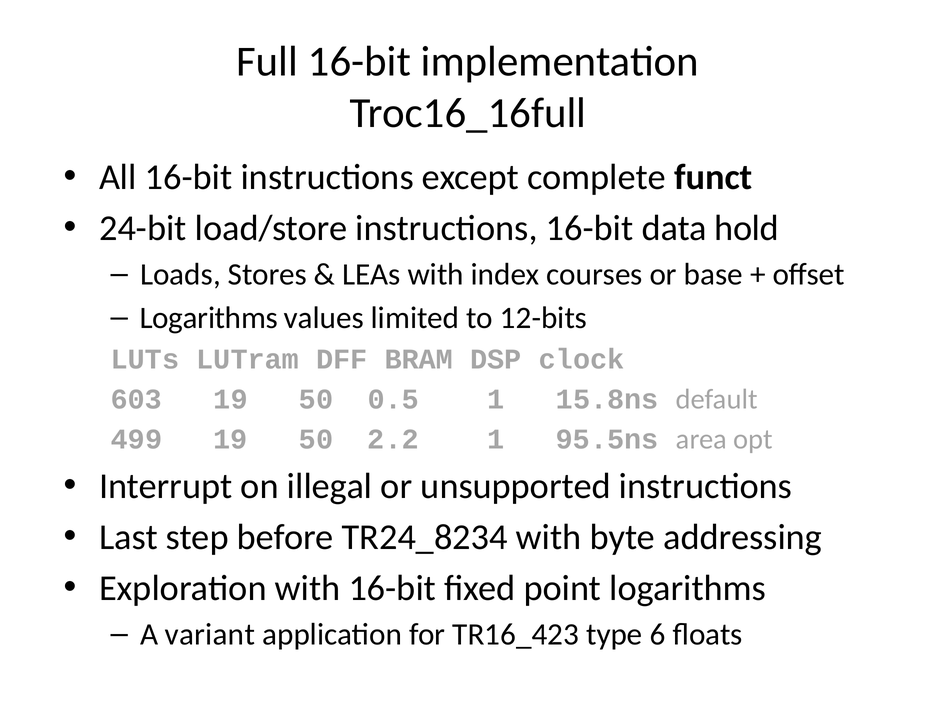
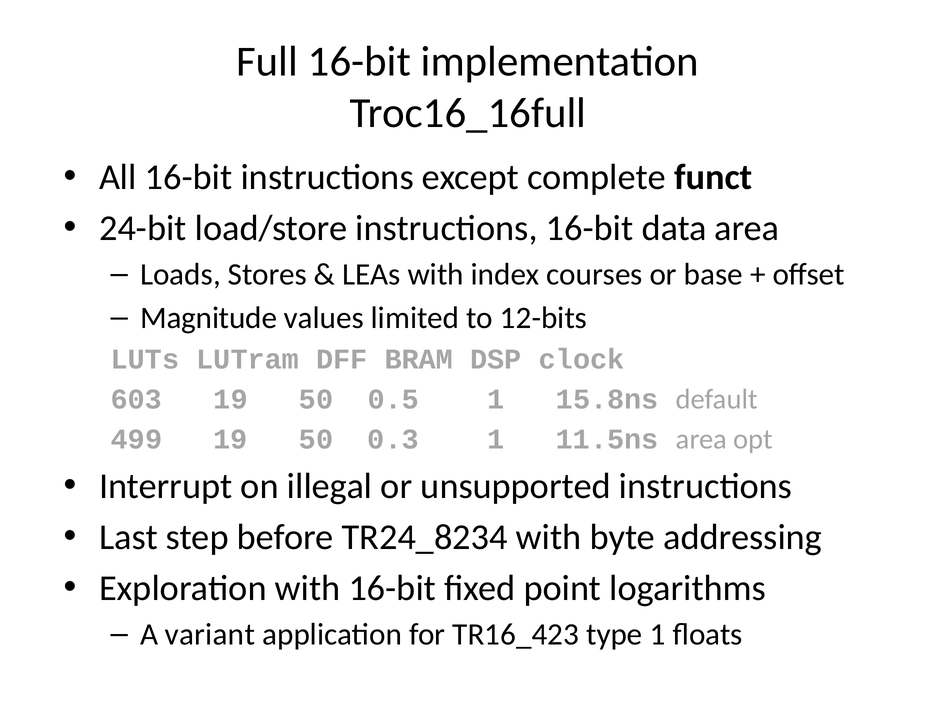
data hold: hold -> area
Logarithms at (209, 318): Logarithms -> Magnitude
2.2: 2.2 -> 0.3
95.5ns: 95.5ns -> 11.5ns
type 6: 6 -> 1
